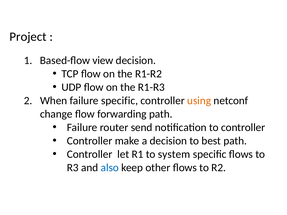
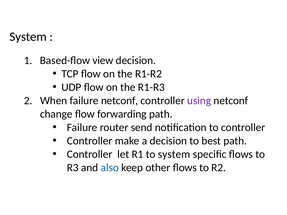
Project at (28, 37): Project -> System
failure specific: specific -> netconf
using colour: orange -> purple
